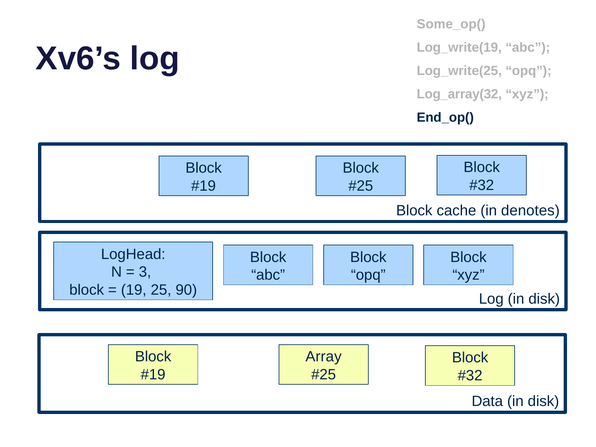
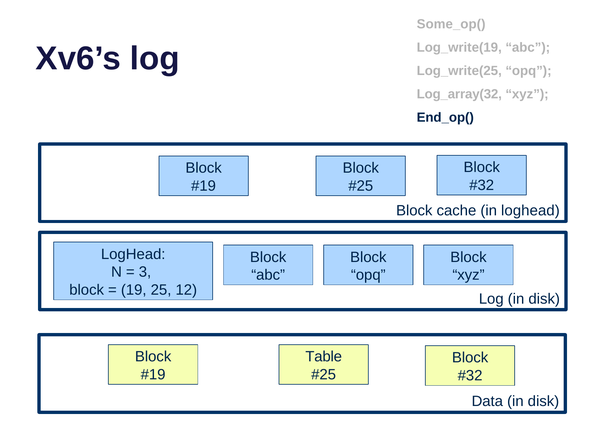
in denotes: denotes -> loghead
90: 90 -> 12
Array: Array -> Table
